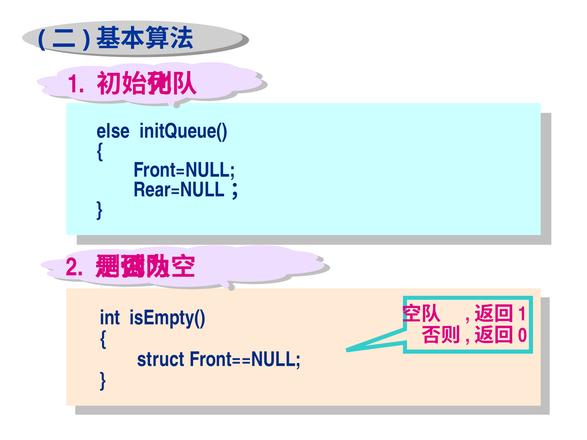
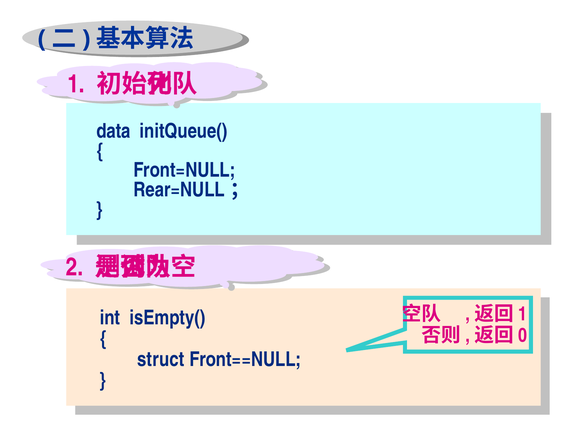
else: else -> data
